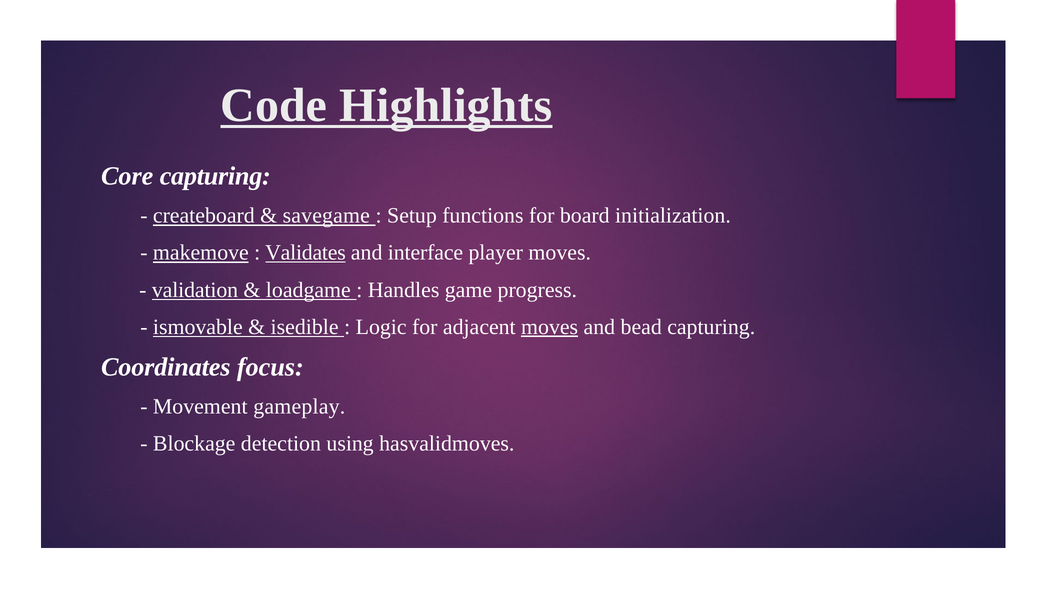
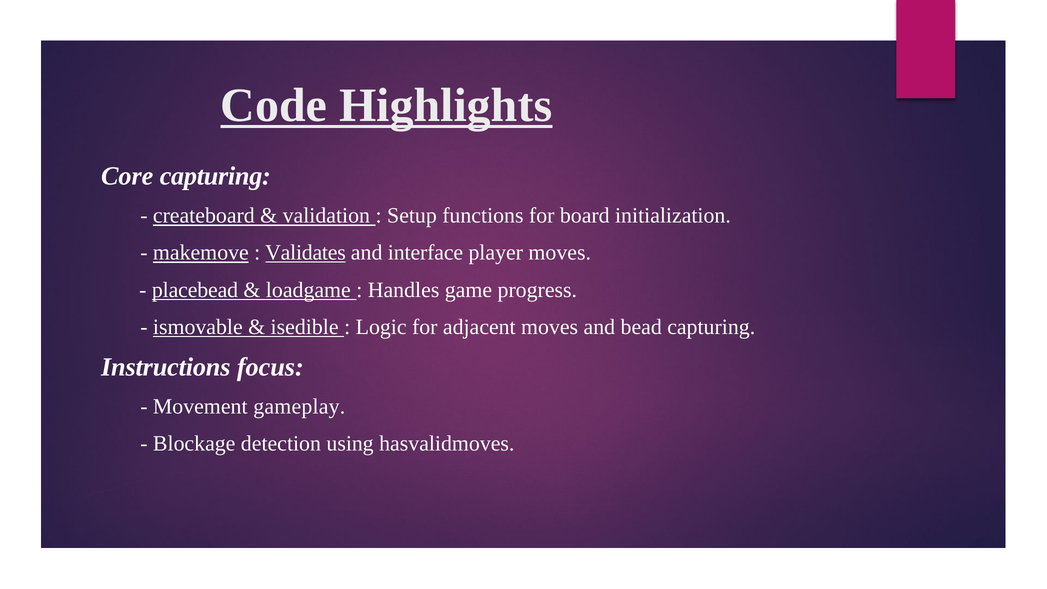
savegame: savegame -> validation
validation: validation -> placebead
moves at (550, 327) underline: present -> none
Coordinates: Coordinates -> Instructions
